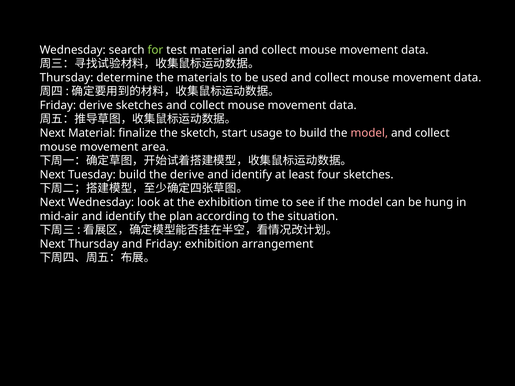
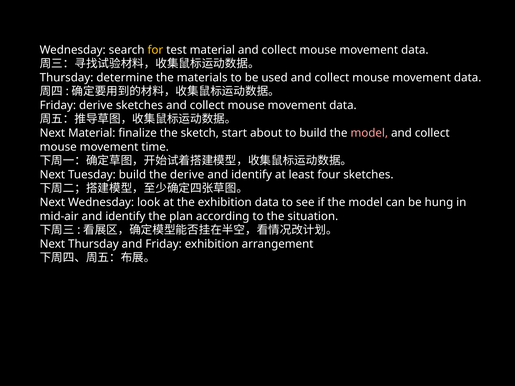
for colour: light green -> yellow
usage: usage -> about
area: area -> time
exhibition time: time -> data
